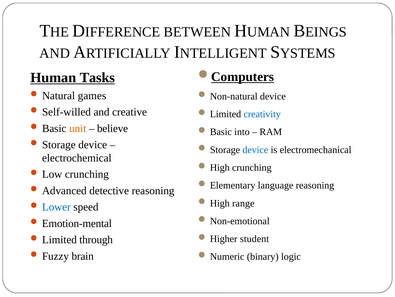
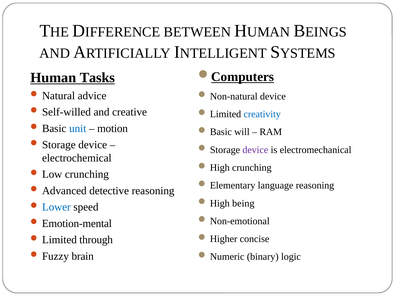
games: games -> advice
unit colour: orange -> blue
believe: believe -> motion
into: into -> will
device at (255, 149) colour: blue -> purple
range: range -> being
student: student -> concise
